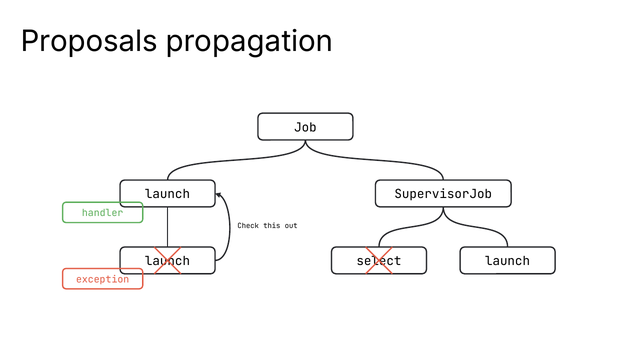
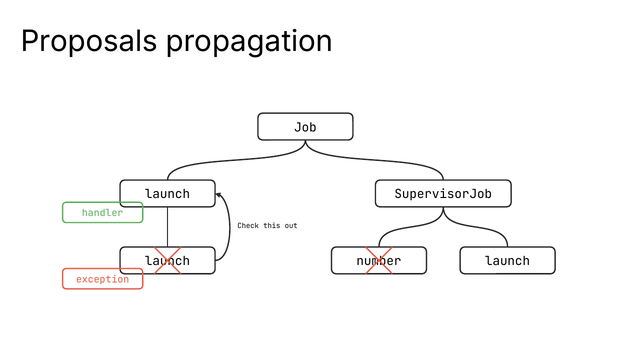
select: select -> number
